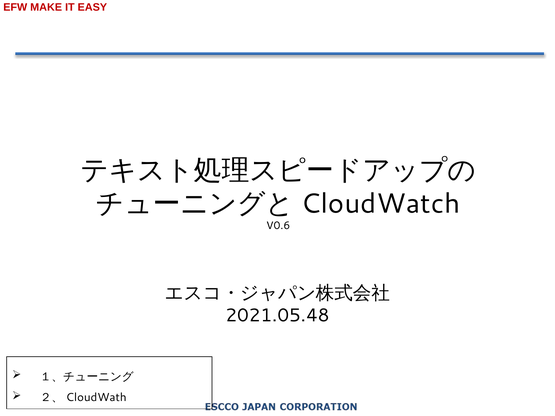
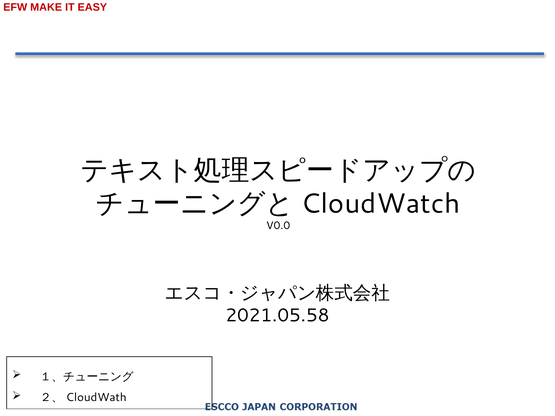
V0.6: V0.6 -> V0.0
2021.05.48: 2021.05.48 -> 2021.05.58
